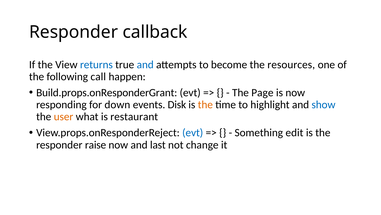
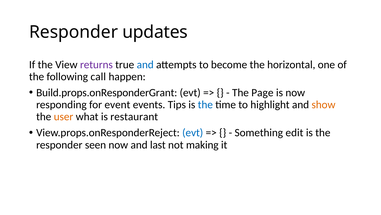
callback: callback -> updates
returns colour: blue -> purple
resources: resources -> horizontal
down: down -> event
Disk: Disk -> Tips
the at (205, 104) colour: orange -> blue
show colour: blue -> orange
raise: raise -> seen
change: change -> making
